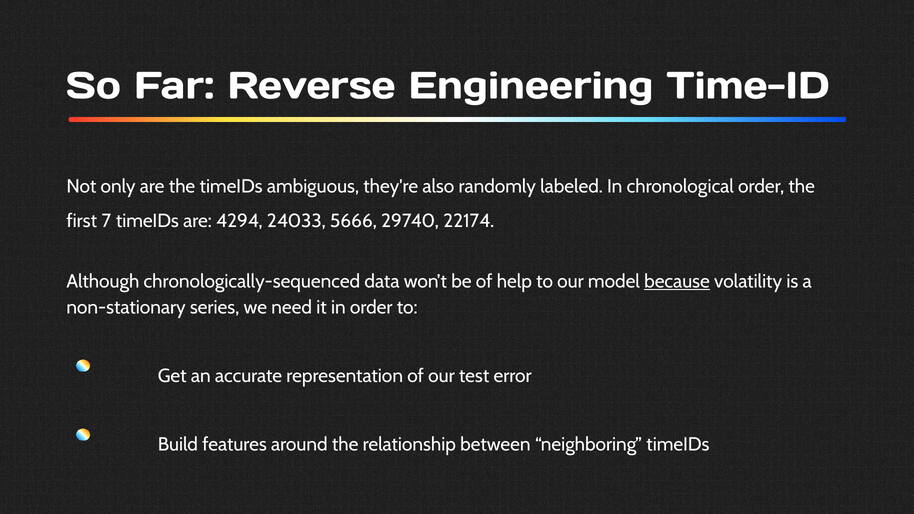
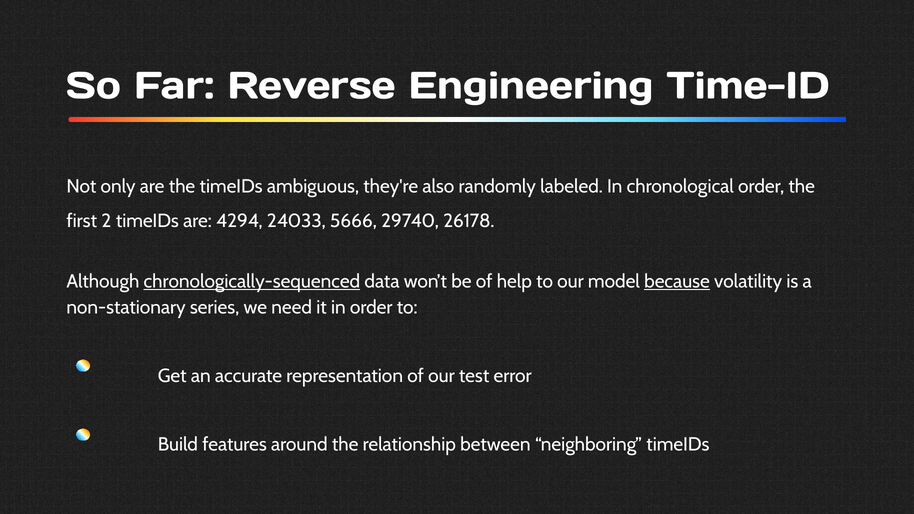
7: 7 -> 2
22174: 22174 -> 26178
chronologically-sequenced underline: none -> present
